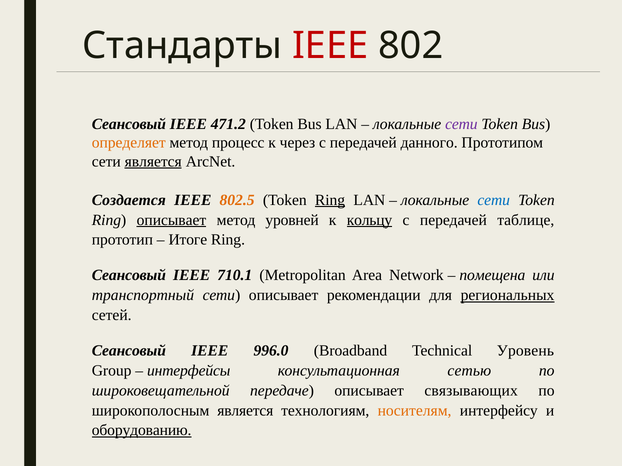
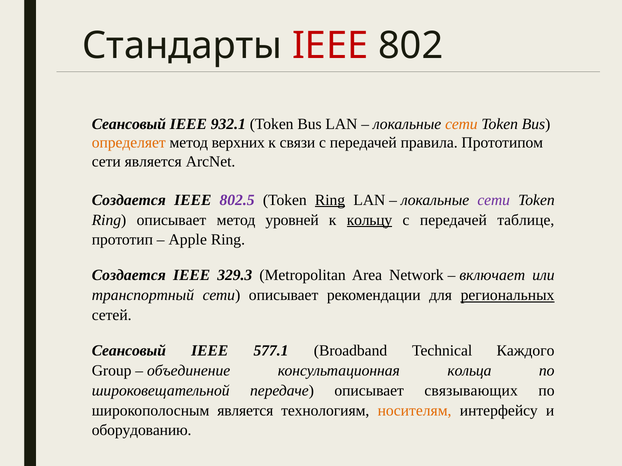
471.2: 471.2 -> 932.1
сети at (461, 124) colour: purple -> orange
процесс: процесс -> верхних
через: через -> связи
данного: данного -> правила
является at (153, 162) underline: present -> none
802.5 colour: orange -> purple
сети at (494, 200) colour: blue -> purple
описывает at (171, 220) underline: present -> none
Итоге: Итоге -> Apple
Сеансовый at (129, 276): Сеансовый -> Создается
710.1: 710.1 -> 329.3
помещена: помещена -> включает
996.0: 996.0 -> 577.1
Уровень: Уровень -> Каждого
интерфейсы: интерфейсы -> объединение
сетью: сетью -> кольца
оборудованию underline: present -> none
